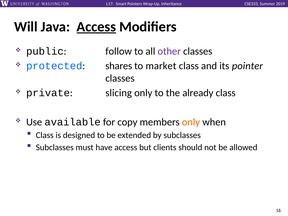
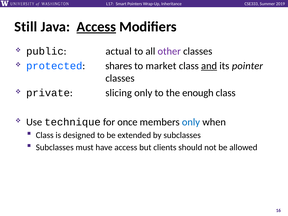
Will: Will -> Still
follow: follow -> actual
and underline: none -> present
already: already -> enough
available: available -> technique
copy: copy -> once
only at (191, 122) colour: orange -> blue
